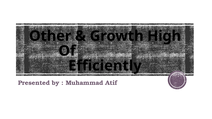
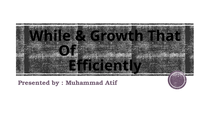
Other: Other -> While
High: High -> That
